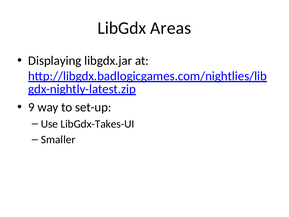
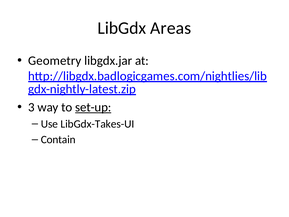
Displaying: Displaying -> Geometry
9: 9 -> 3
set-up underline: none -> present
Smaller: Smaller -> Contain
